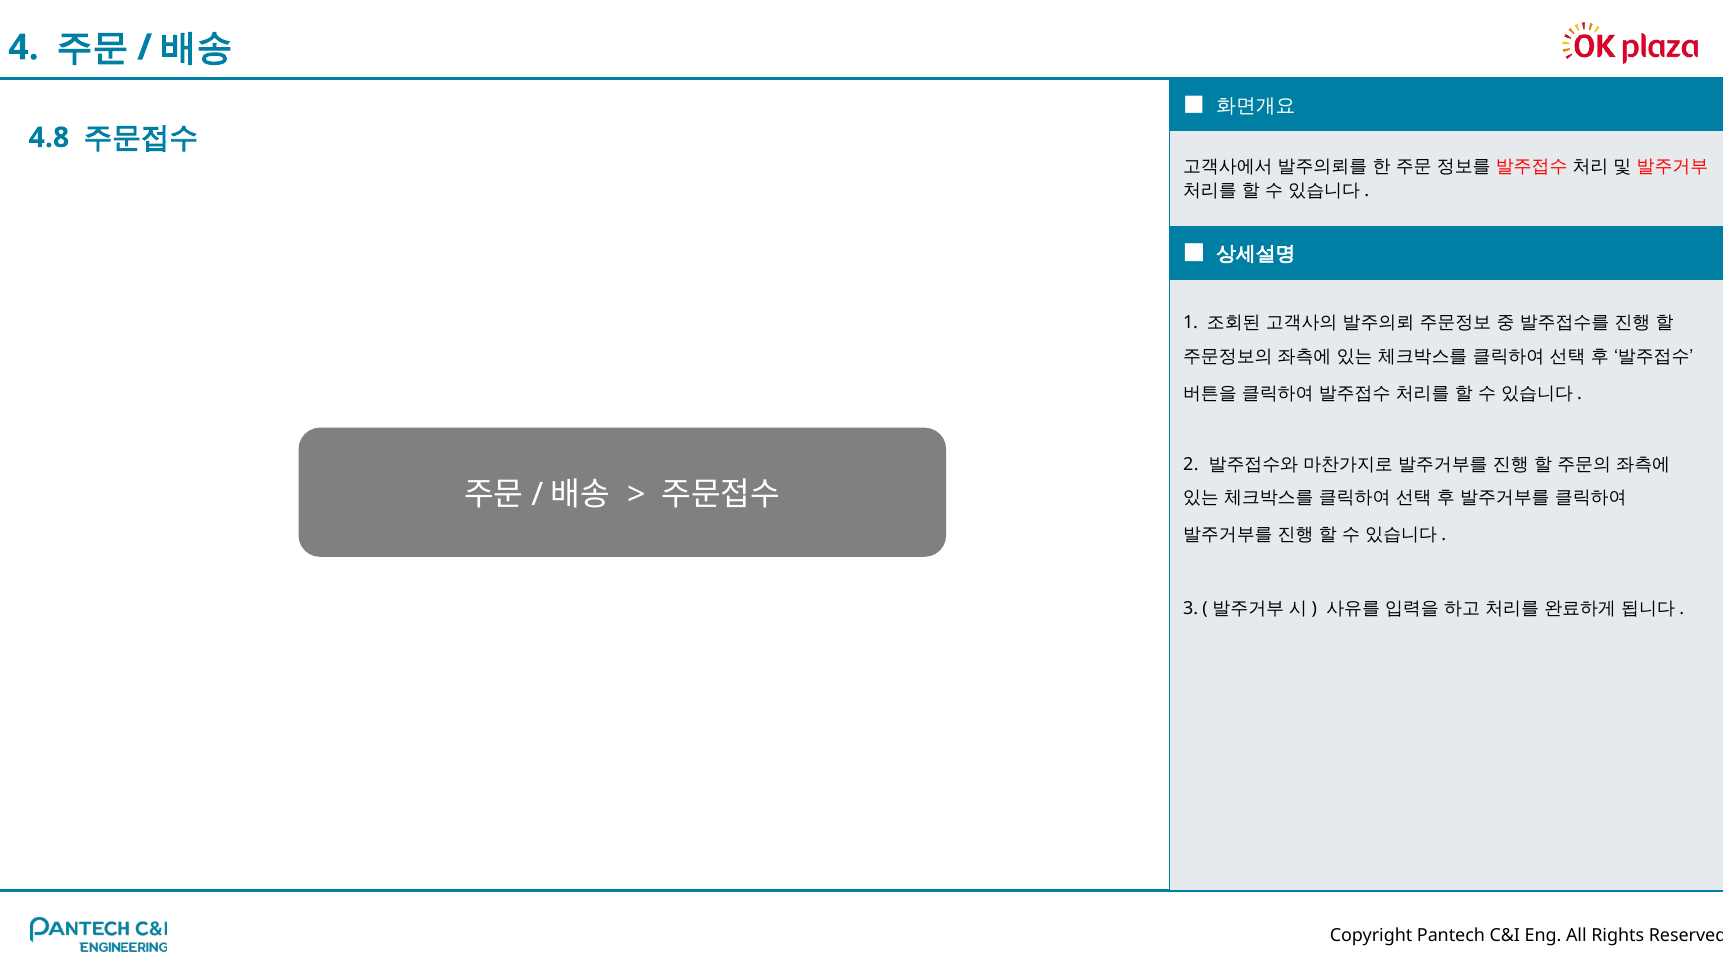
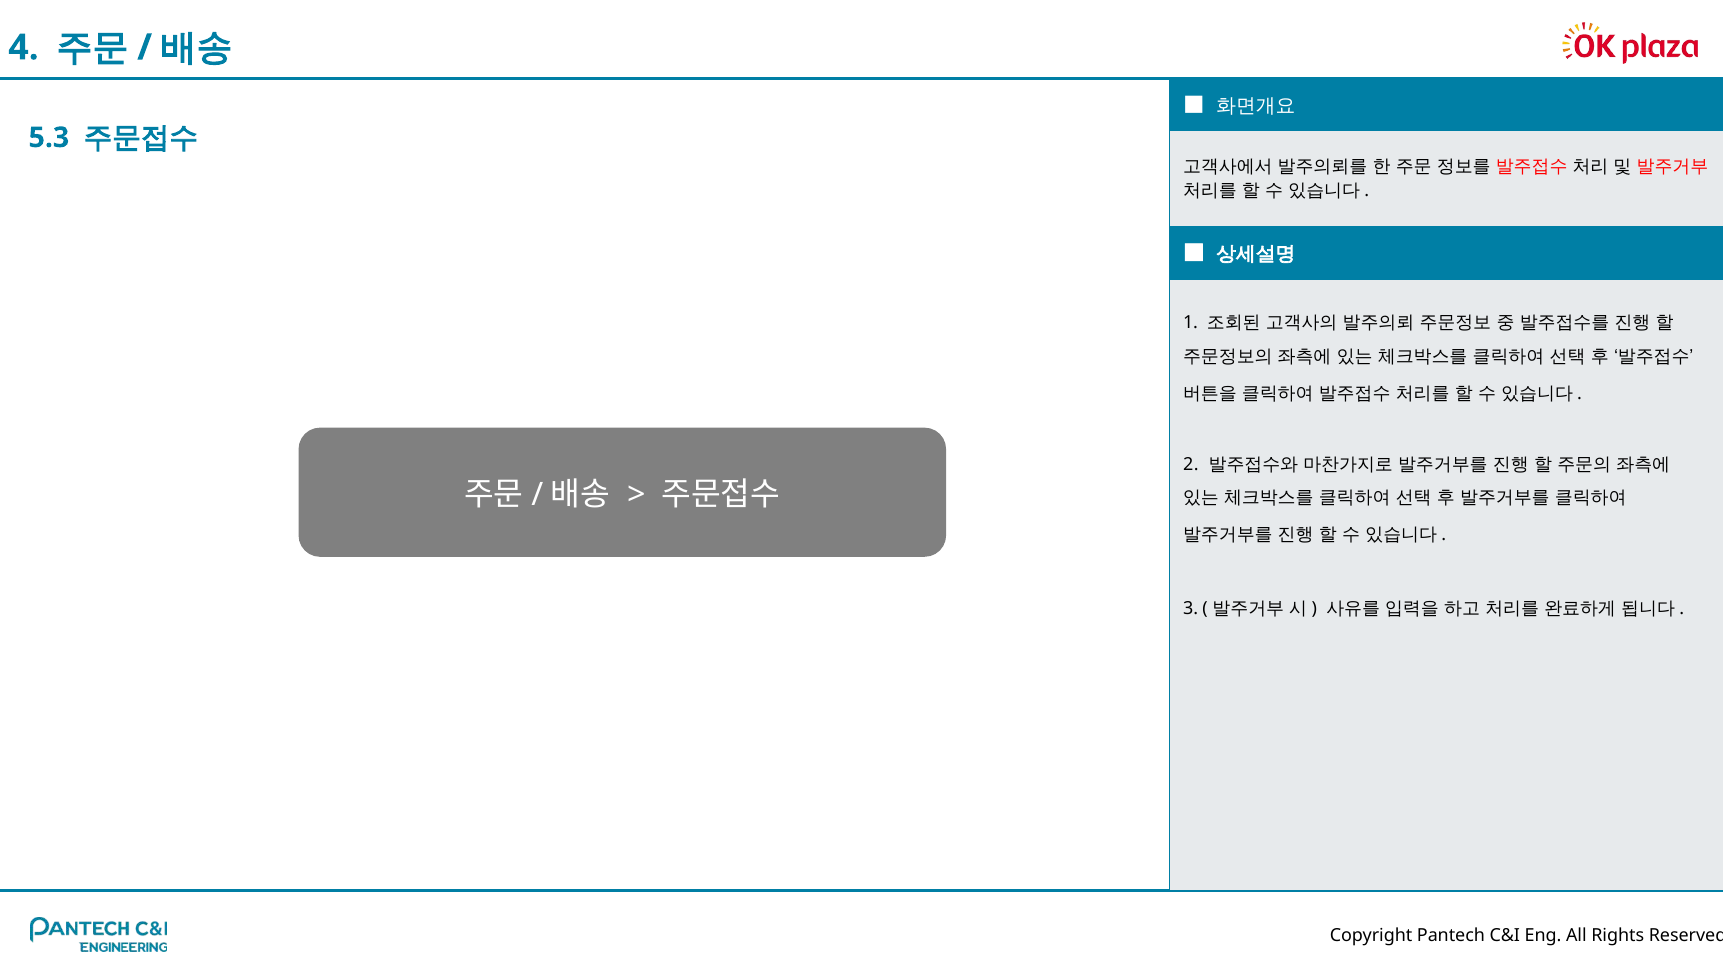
4.8: 4.8 -> 5.3
